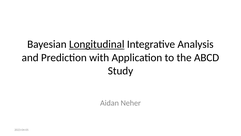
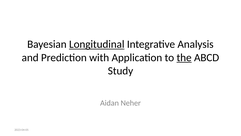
the underline: none -> present
